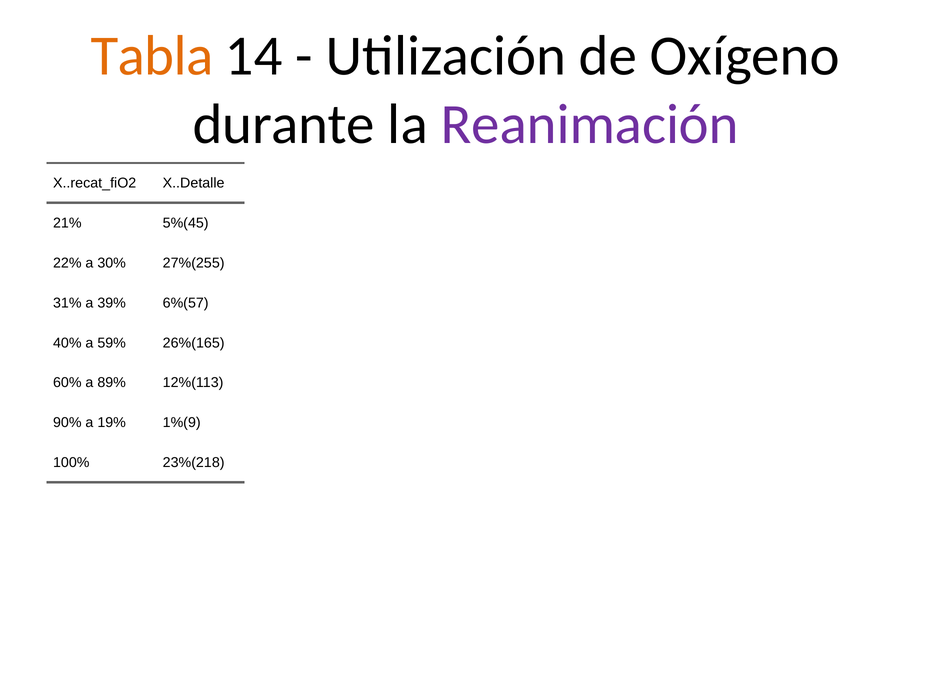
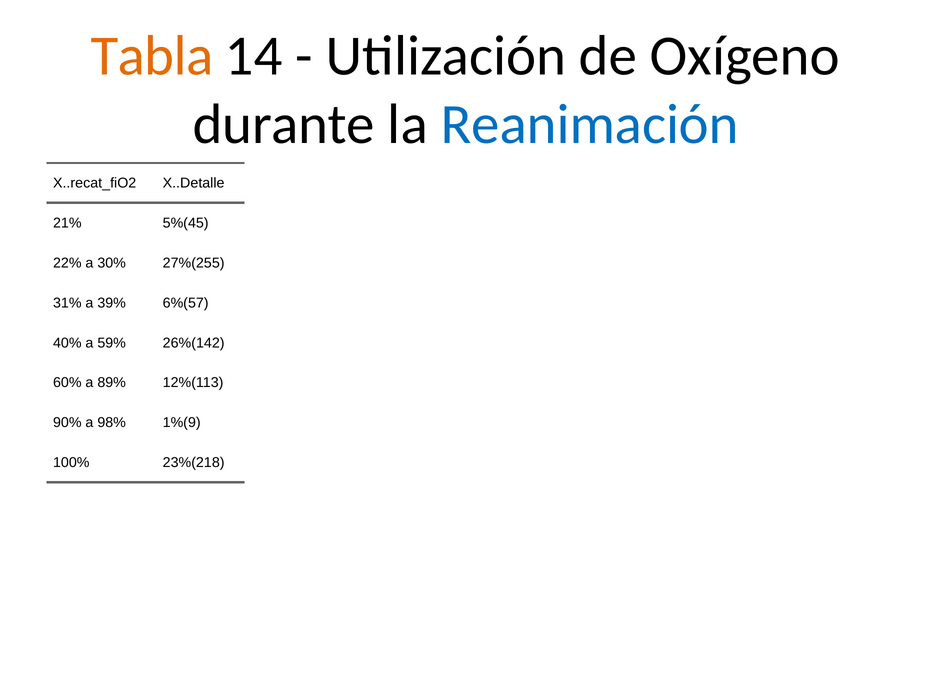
Reanimación colour: purple -> blue
26%(165: 26%(165 -> 26%(142
19%: 19% -> 98%
